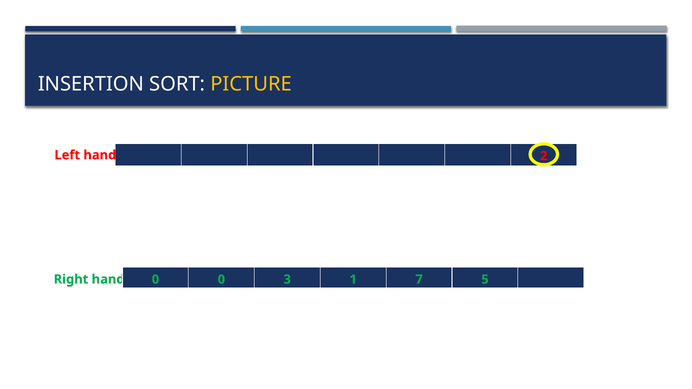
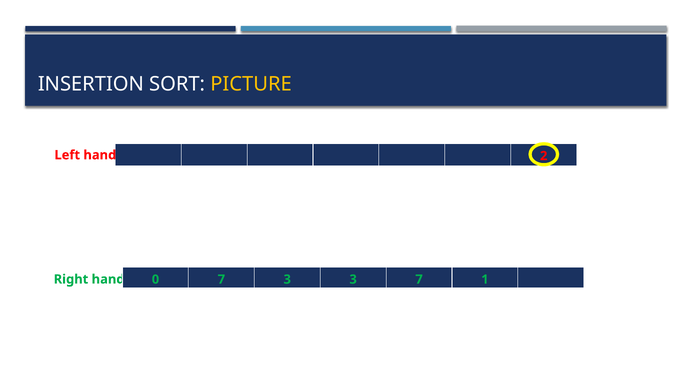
0 0: 0 -> 7
3 1: 1 -> 3
5: 5 -> 1
